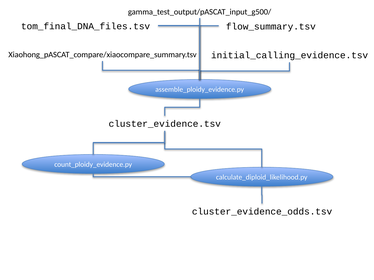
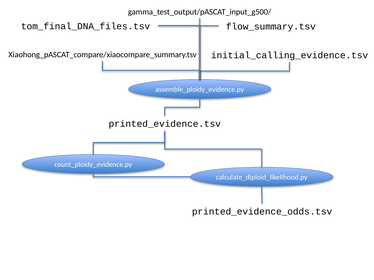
cluster_evidence.tsv: cluster_evidence.tsv -> printed_evidence.tsv
cluster_evidence_odds.tsv: cluster_evidence_odds.tsv -> printed_evidence_odds.tsv
